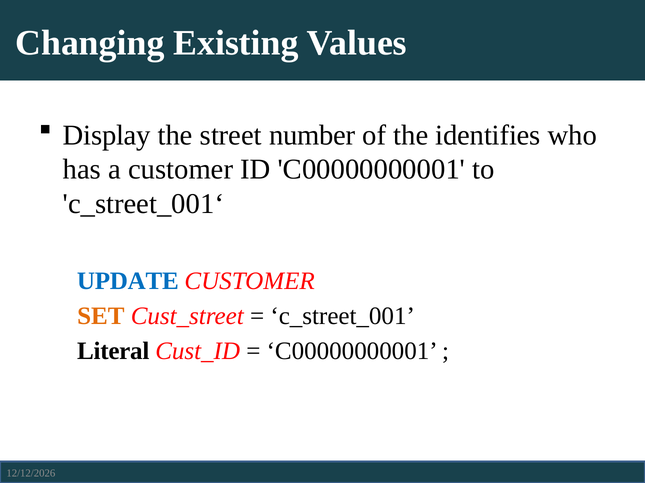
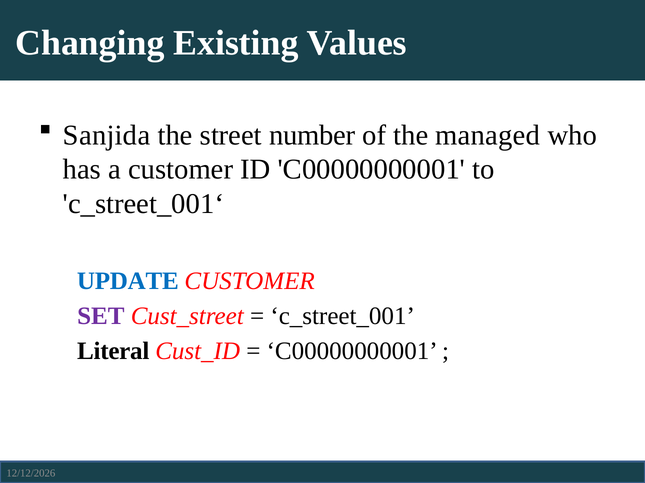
Display: Display -> Sanjida
identifies: identifies -> managed
SET colour: orange -> purple
